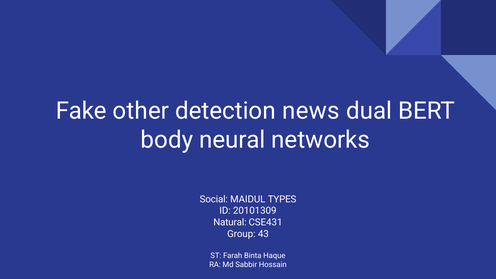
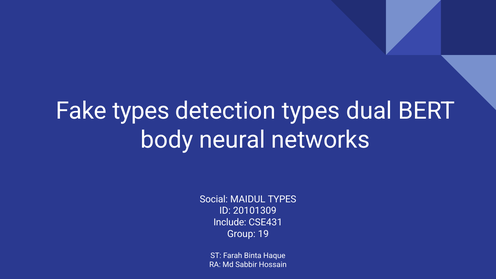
Fake other: other -> types
detection news: news -> types
Natural: Natural -> Include
43: 43 -> 19
